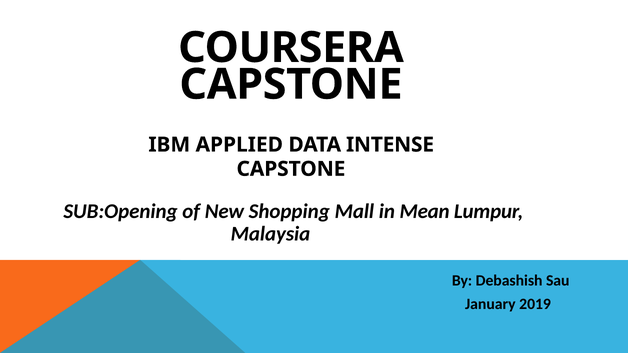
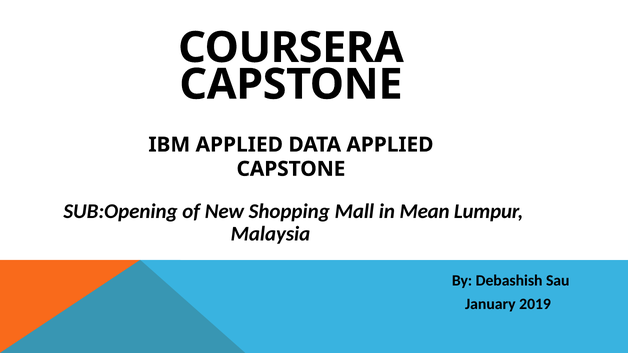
DATA INTENSE: INTENSE -> APPLIED
